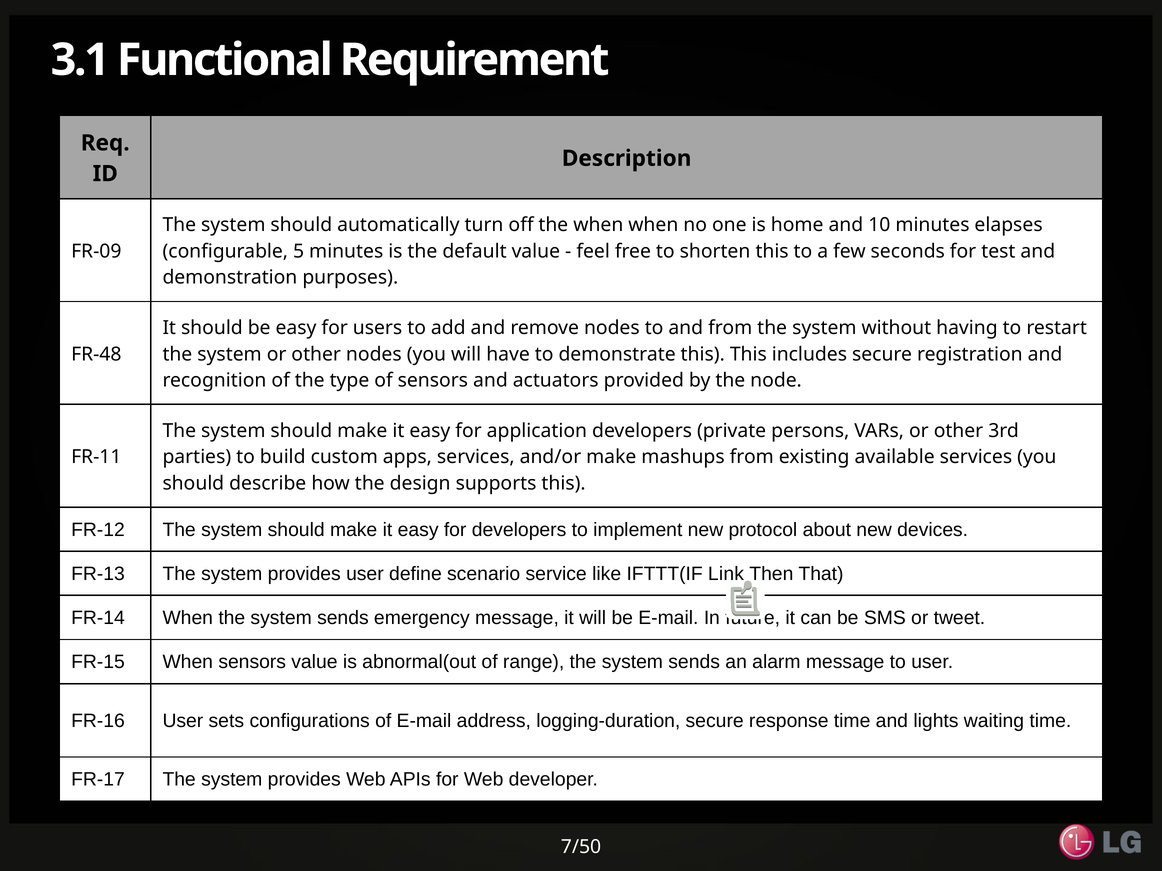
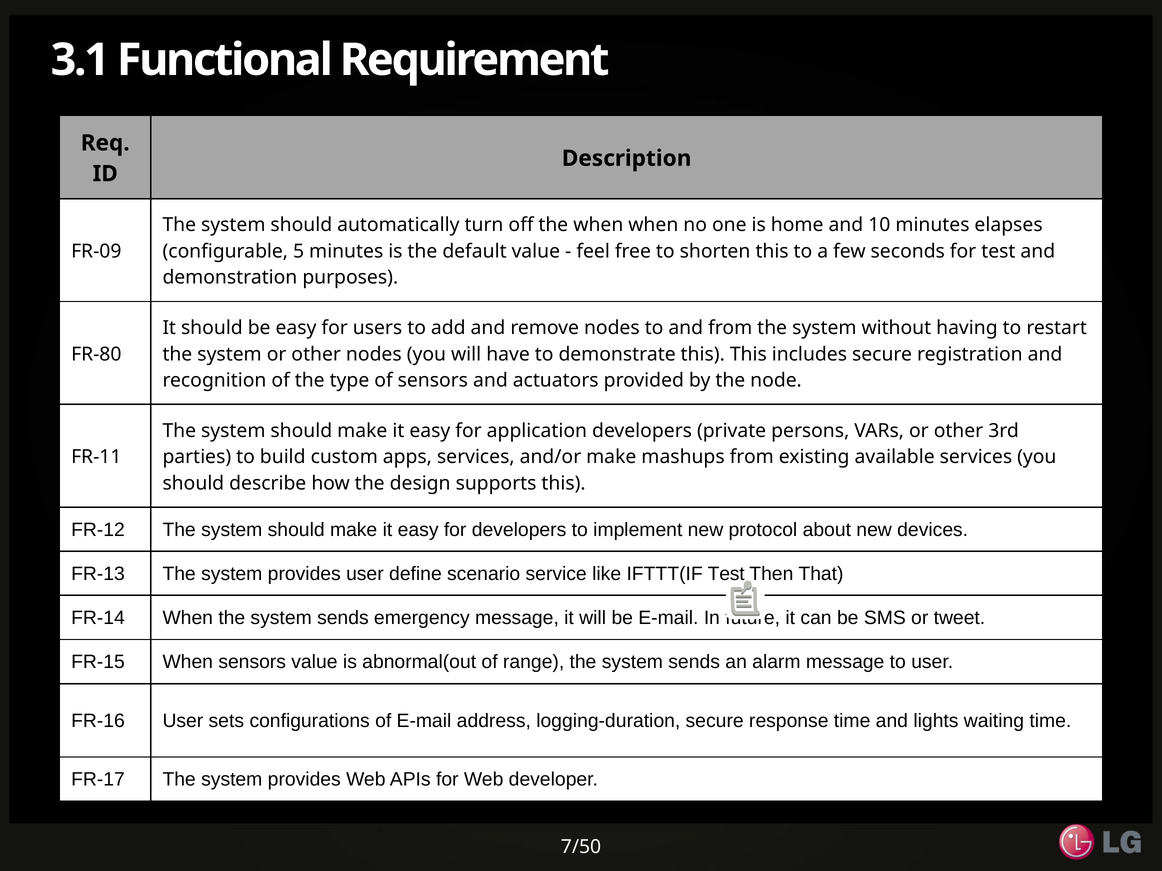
FR-48: FR-48 -> FR-80
IFTTT(IF Link: Link -> Test
